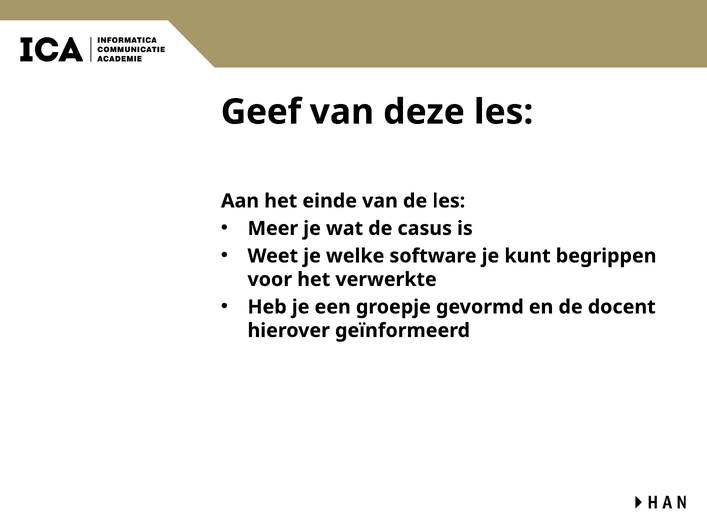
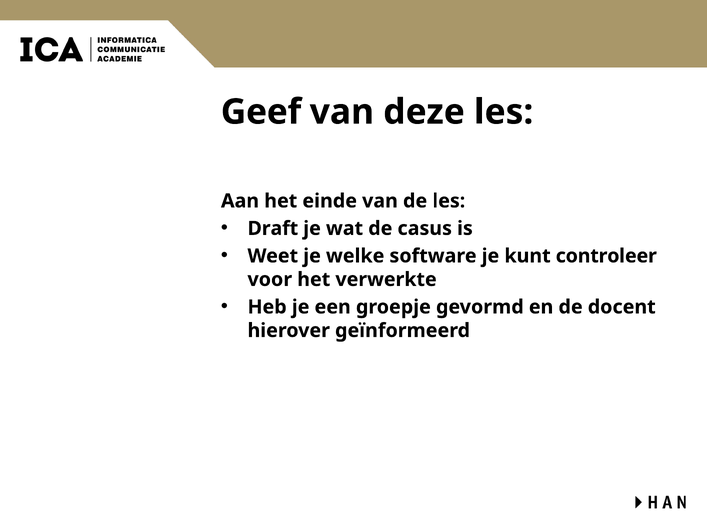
Meer: Meer -> Draft
begrippen: begrippen -> controleer
